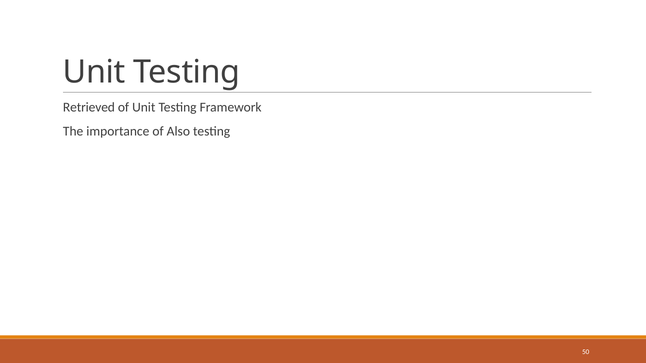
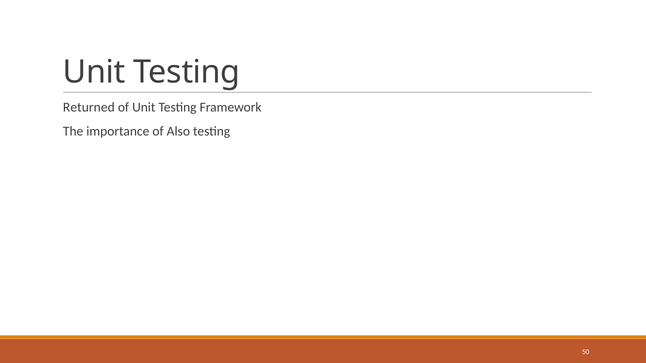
Retrieved: Retrieved -> Returned
